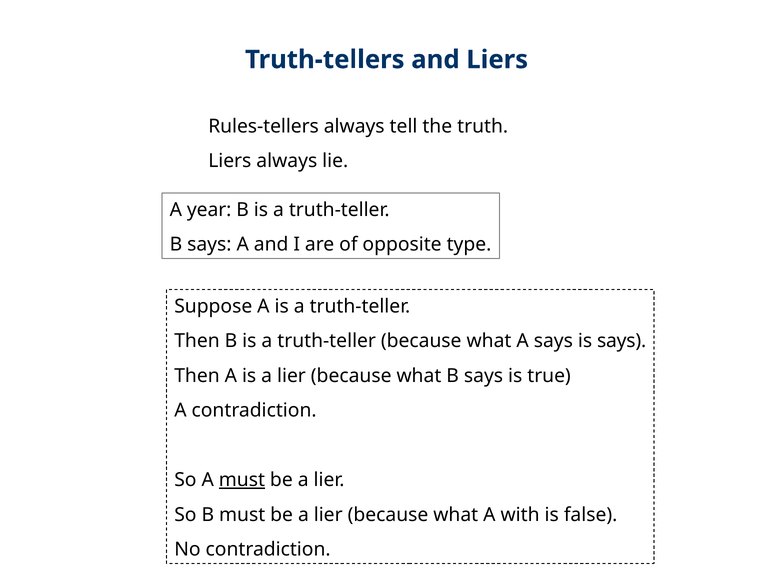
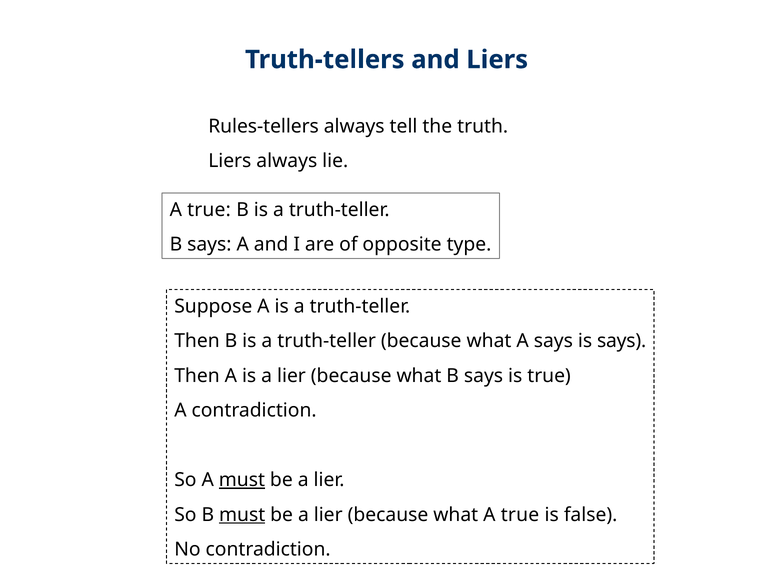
year at (209, 210): year -> true
must at (242, 515) underline: none -> present
what A with: with -> true
